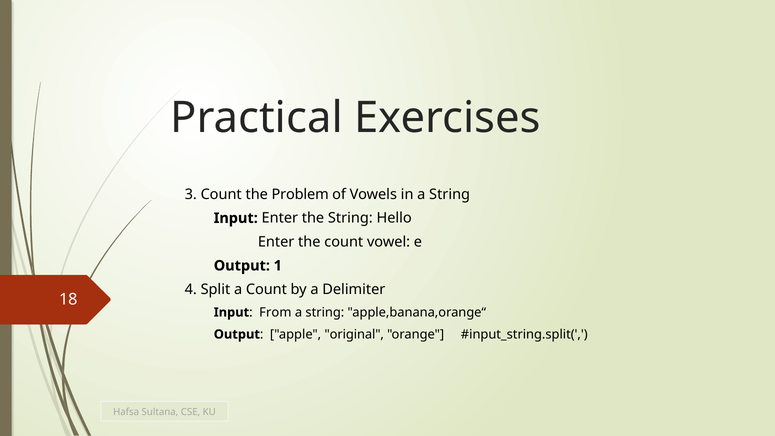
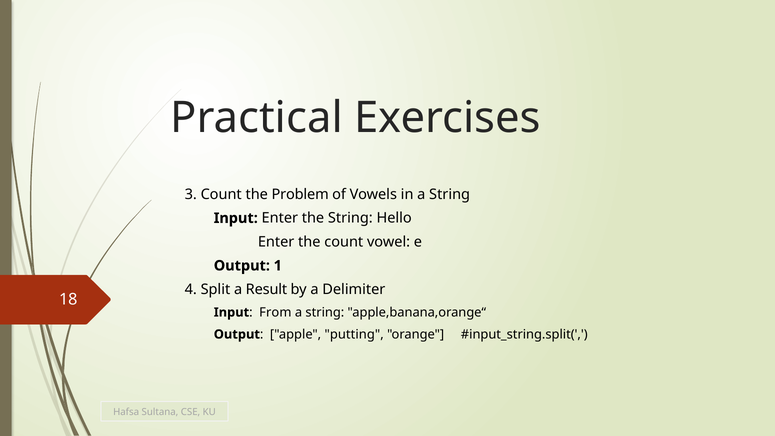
a Count: Count -> Result
original: original -> putting
